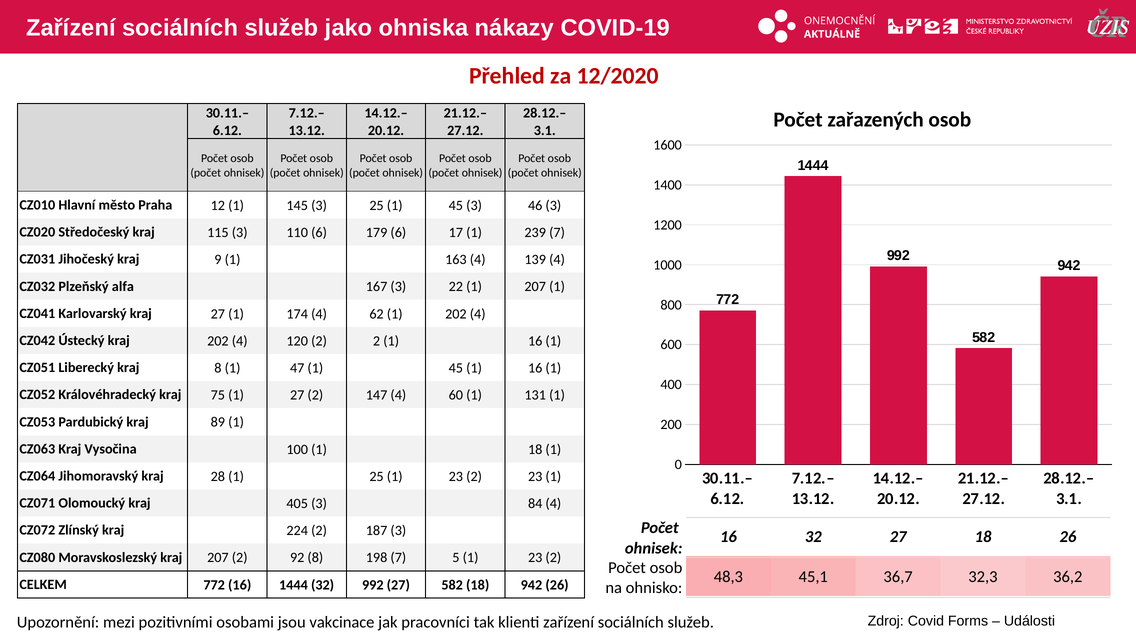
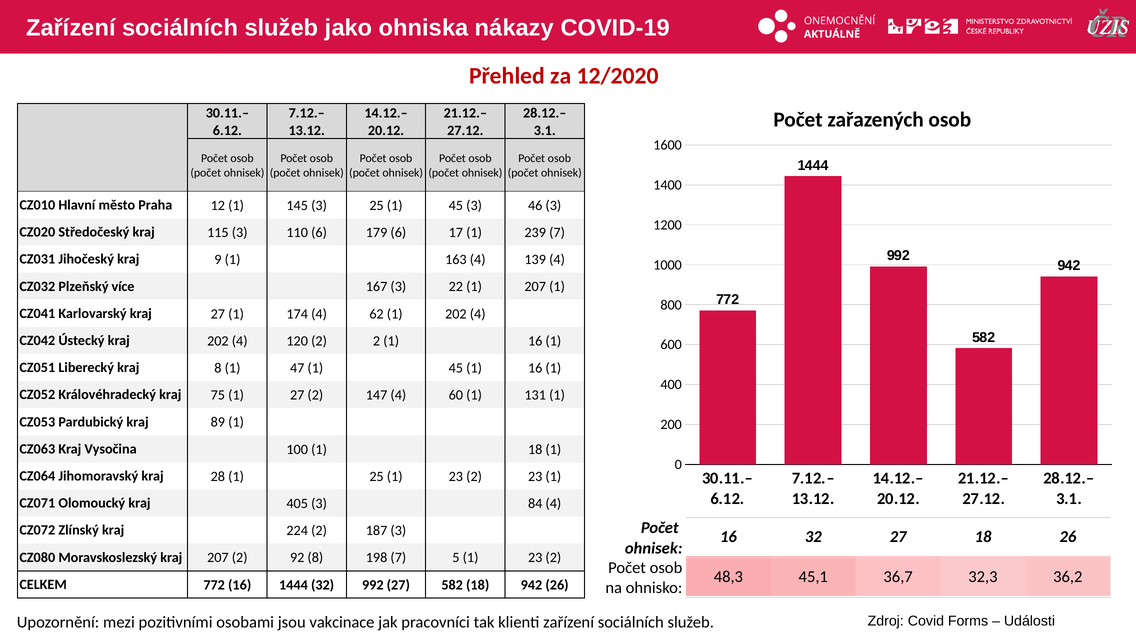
alfa: alfa -> více
